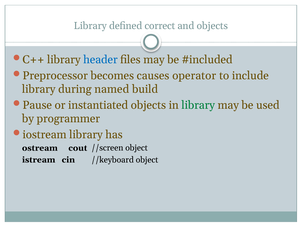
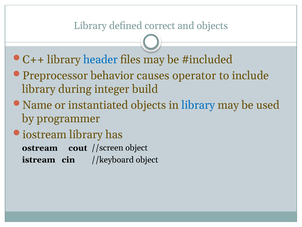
becomes: becomes -> behavior
named: named -> integer
Pause: Pause -> Name
library at (198, 105) colour: green -> blue
